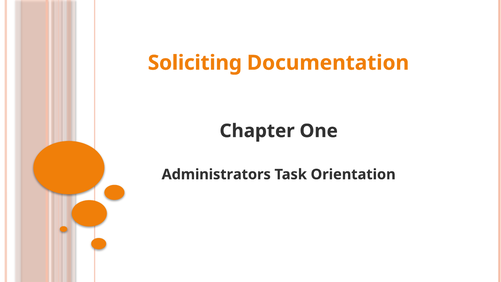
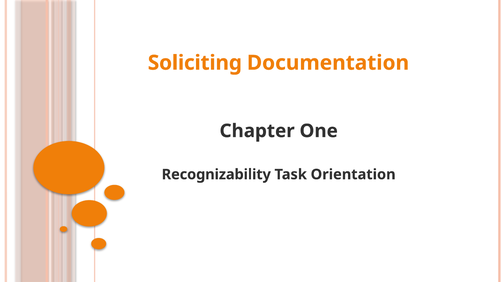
Administrators: Administrators -> Recognizability
